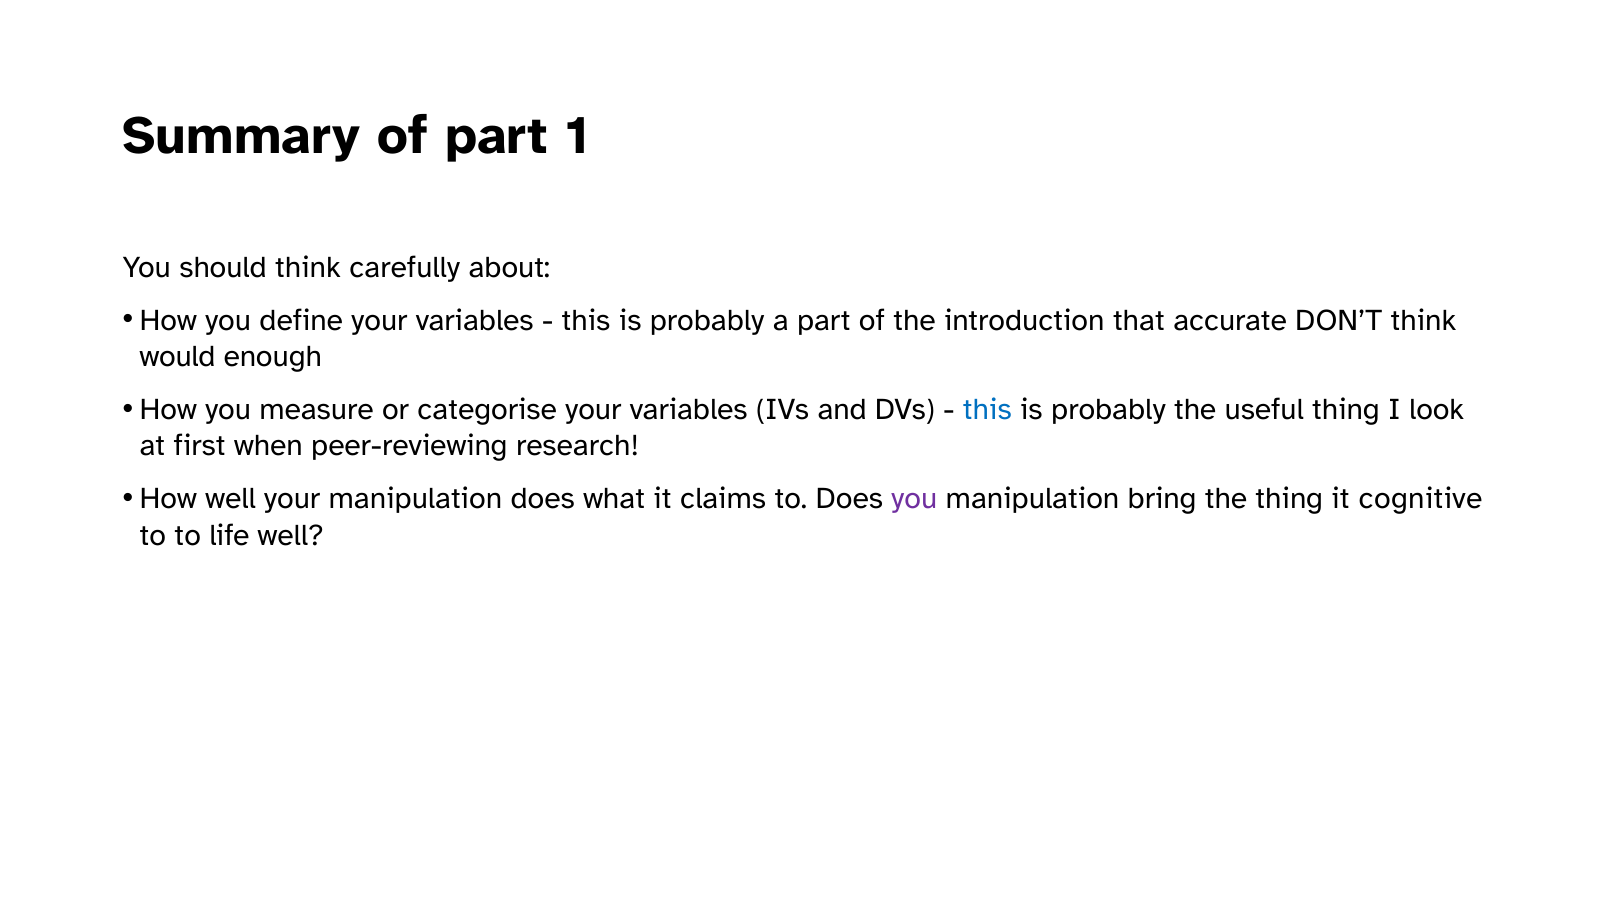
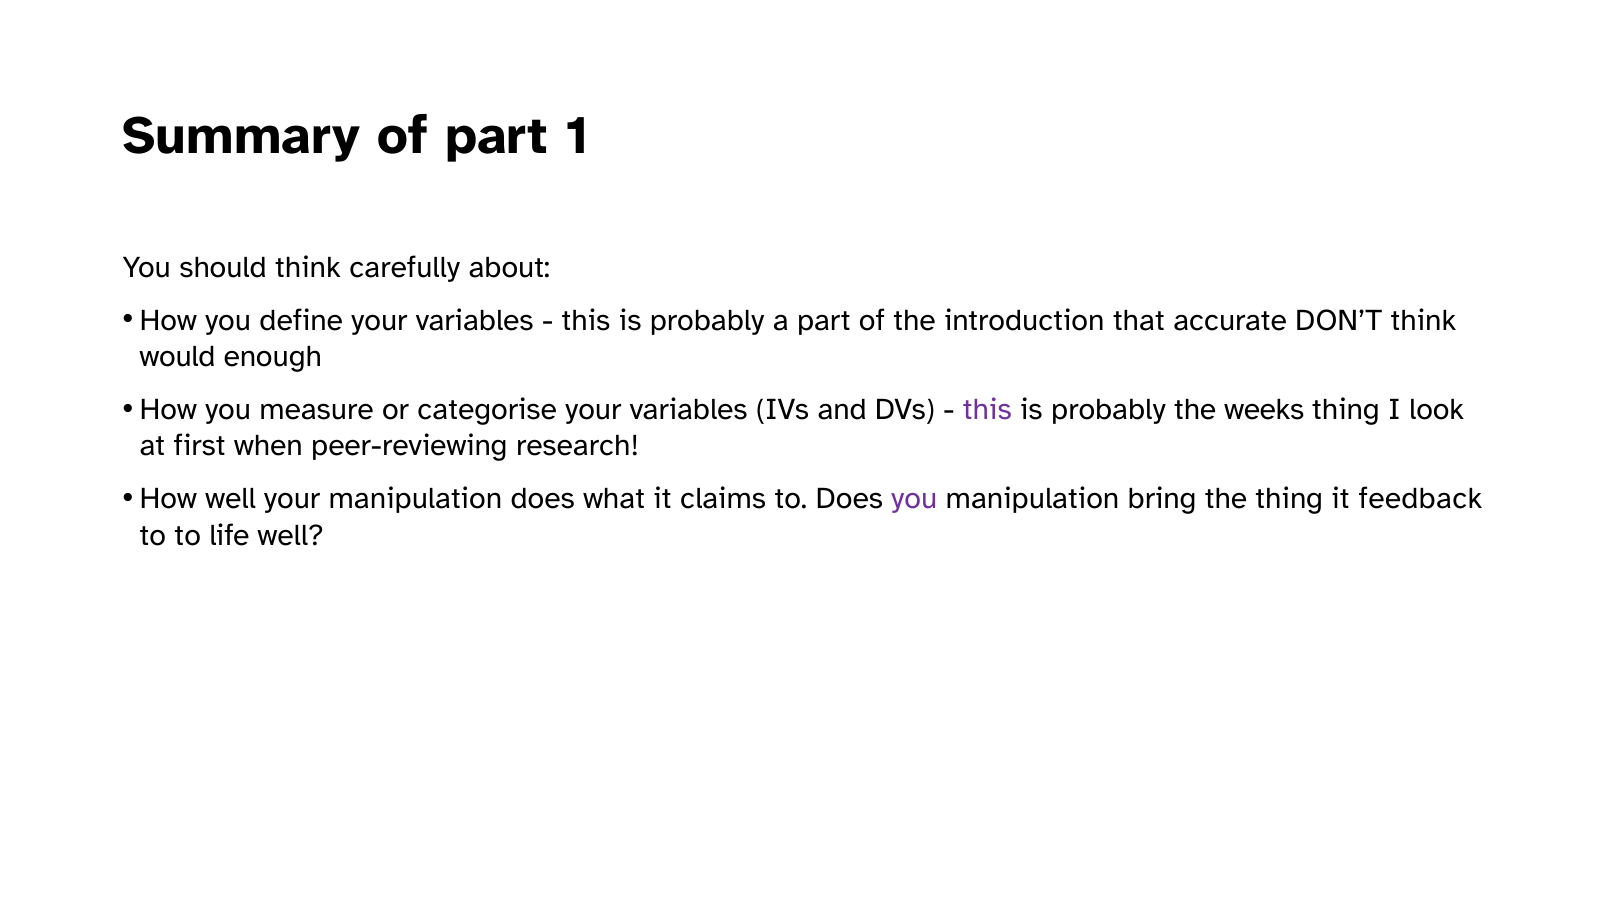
this at (987, 410) colour: blue -> purple
useful: useful -> weeks
cognitive: cognitive -> feedback
